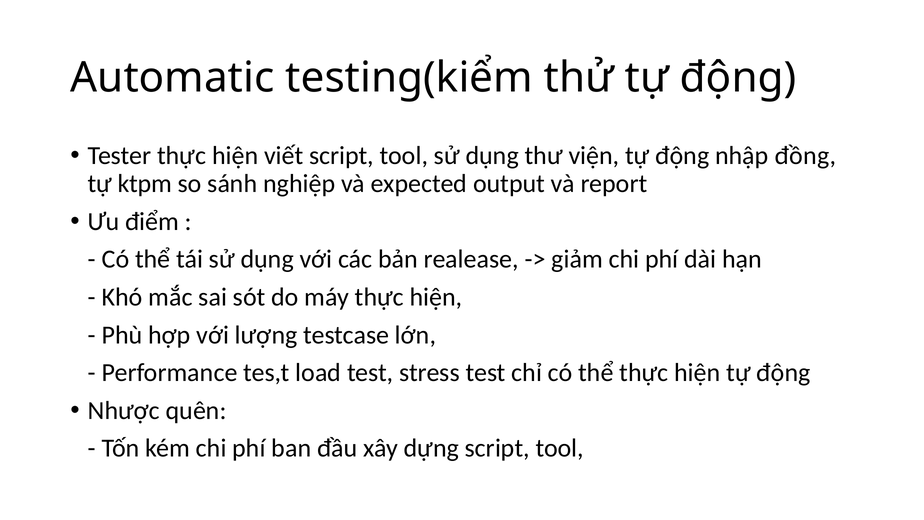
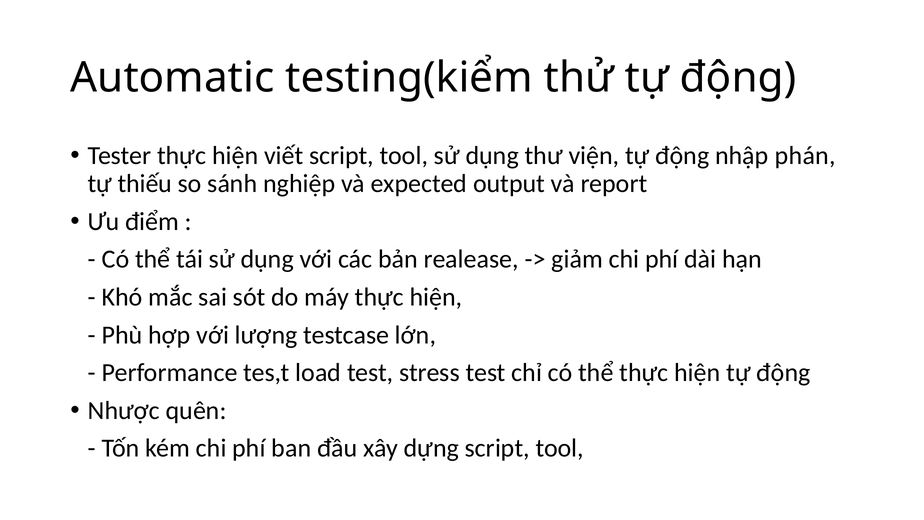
đồng: đồng -> phán
ktpm: ktpm -> thiếu
